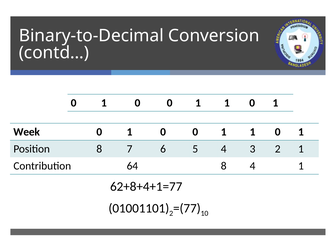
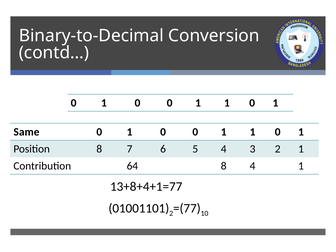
Week: Week -> Same
62+8+4+1=77: 62+8+4+1=77 -> 13+8+4+1=77
